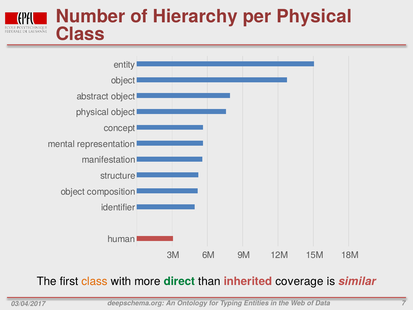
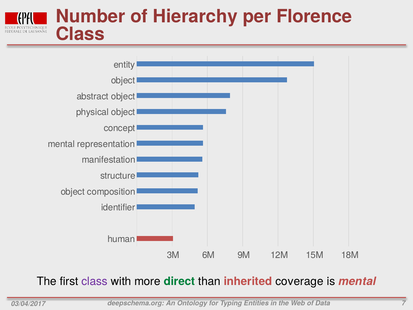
per Physical: Physical -> Florence
class at (95, 281) colour: orange -> purple
is similar: similar -> mental
